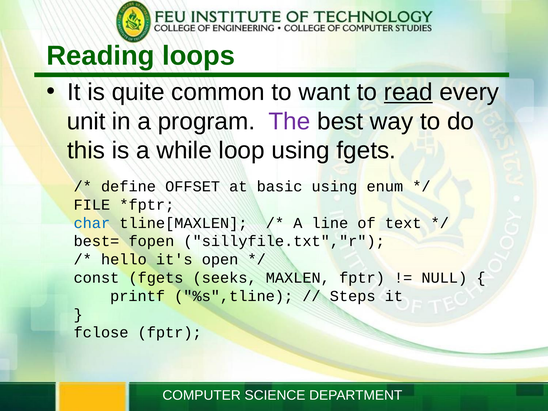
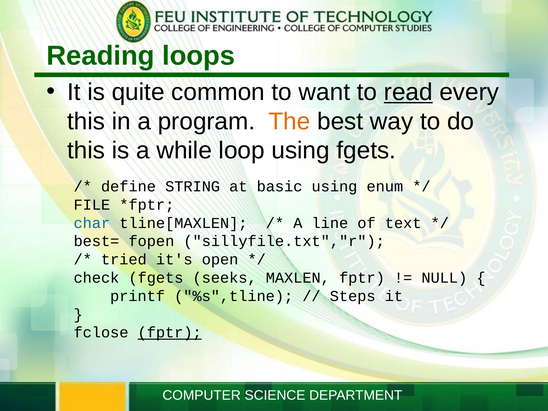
unit at (86, 121): unit -> this
The colour: purple -> orange
OFFSET: OFFSET -> STRING
hello: hello -> tried
const: const -> check
fptr at (170, 333) underline: none -> present
